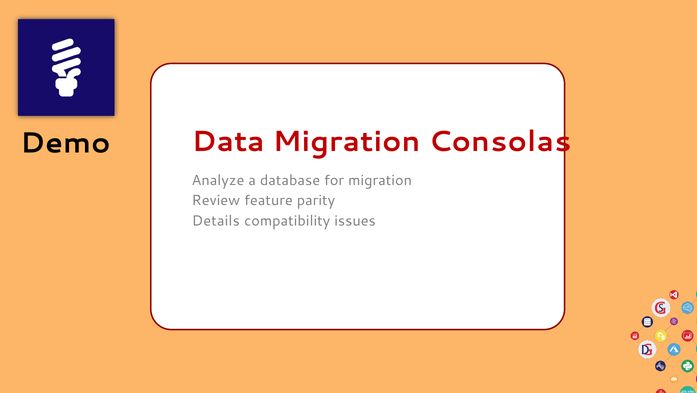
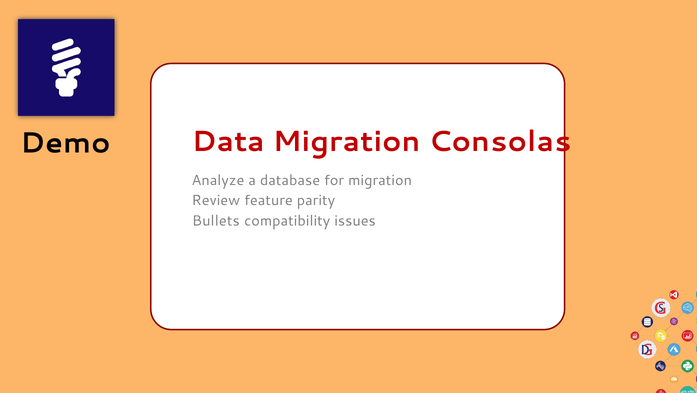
Details: Details -> Bullets
